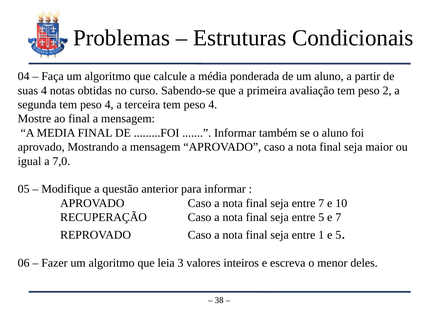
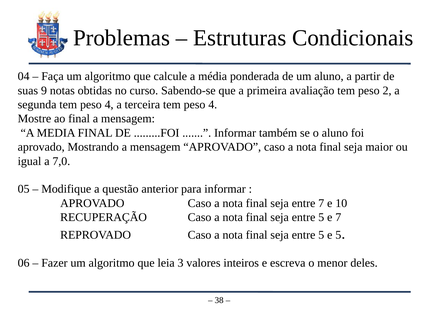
suas 4: 4 -> 9
1 at (321, 235): 1 -> 5
